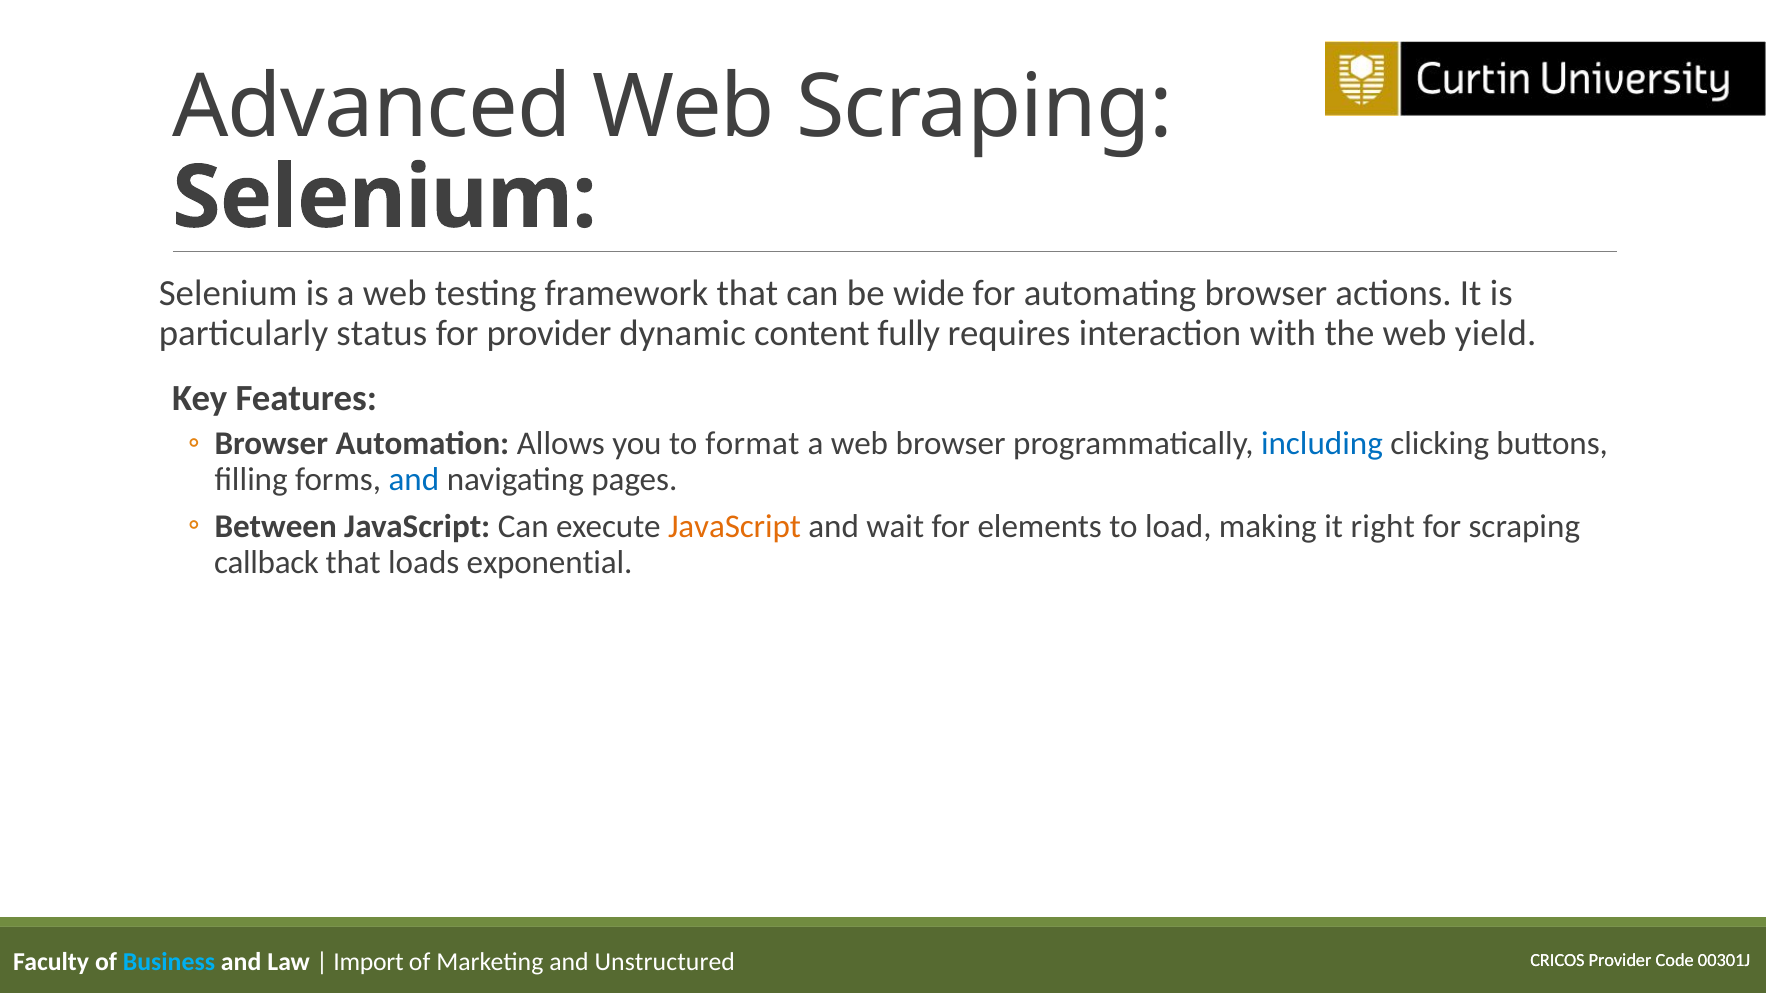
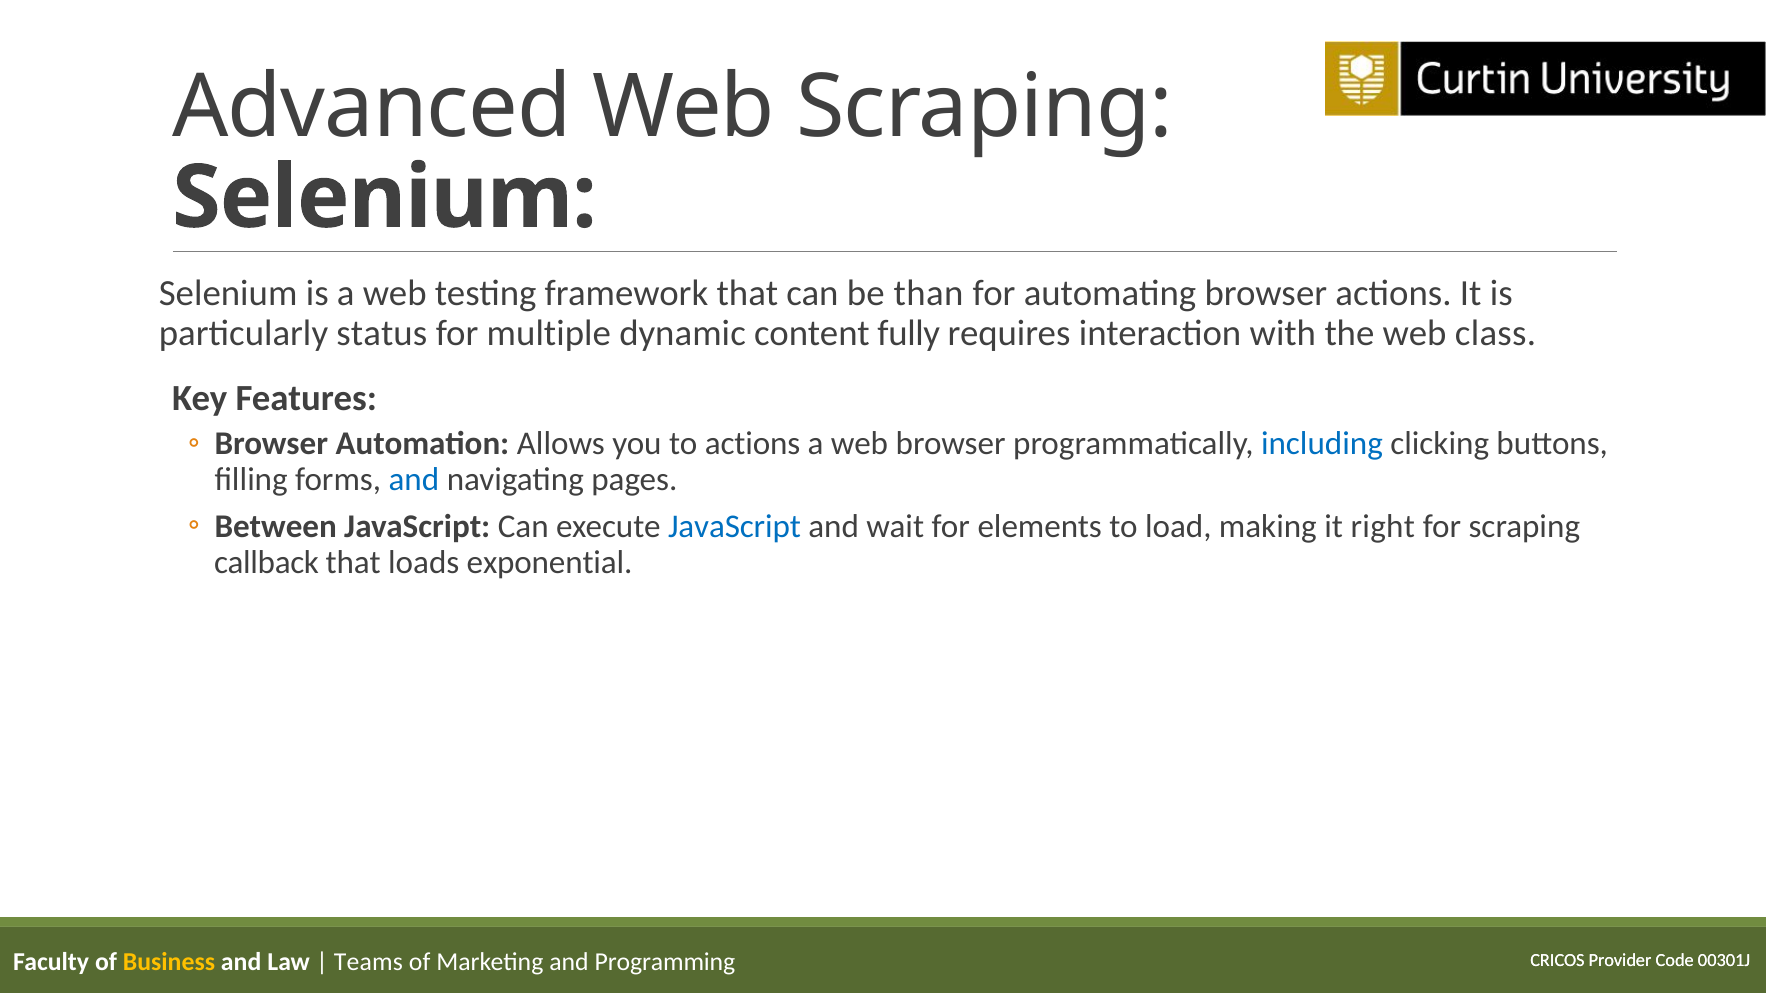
wide: wide -> than
for provider: provider -> multiple
yield: yield -> class
to format: format -> actions
JavaScript at (735, 527) colour: orange -> blue
Business colour: light blue -> yellow
Import: Import -> Teams
Unstructured: Unstructured -> Programming
